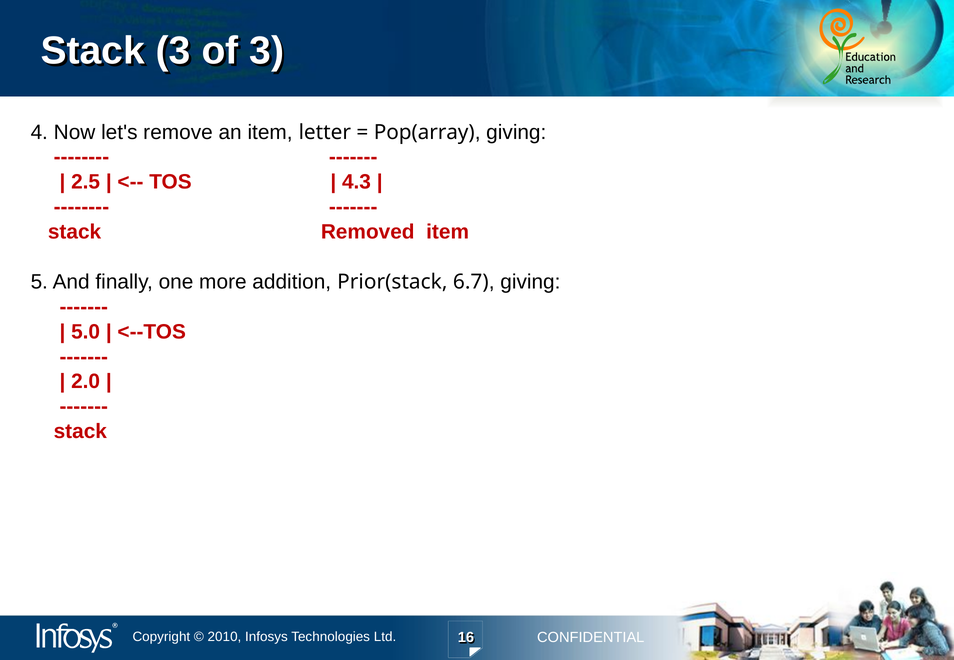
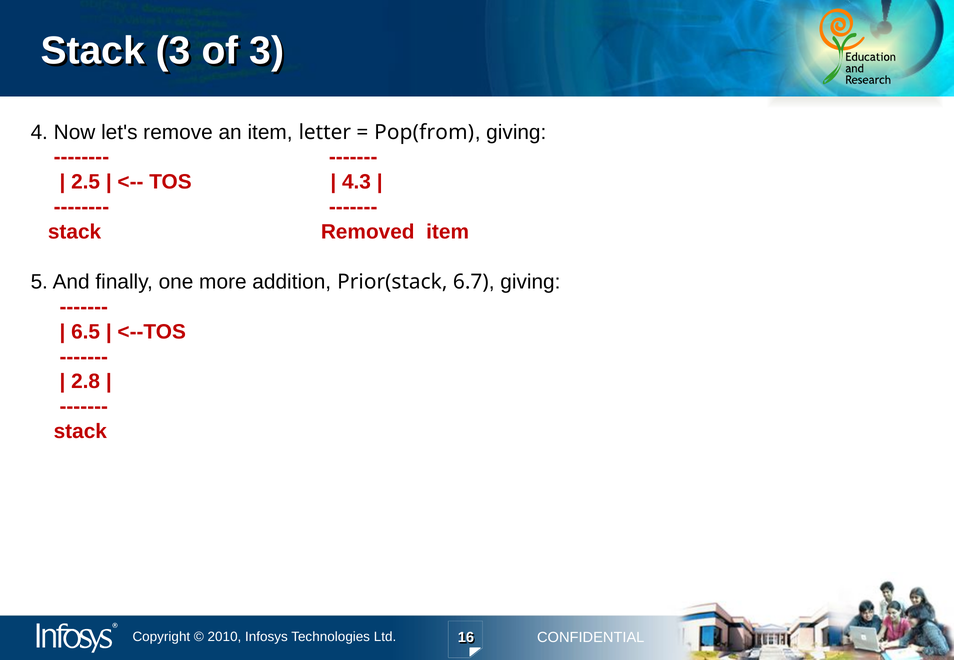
Pop(array: Pop(array -> Pop(from
5.0: 5.0 -> 6.5
2.0: 2.0 -> 2.8
